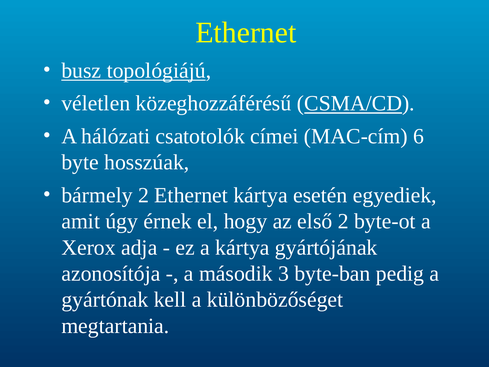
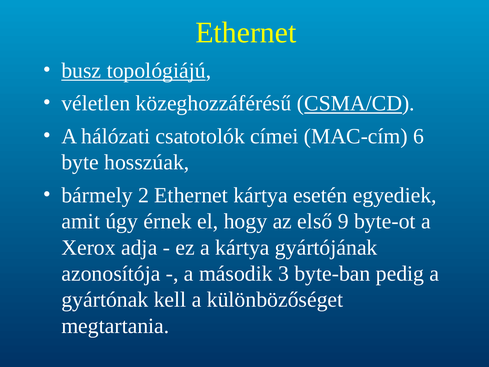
első 2: 2 -> 9
